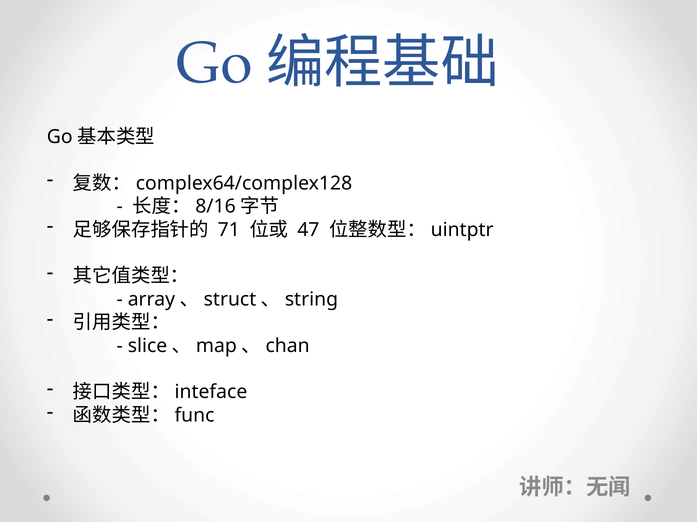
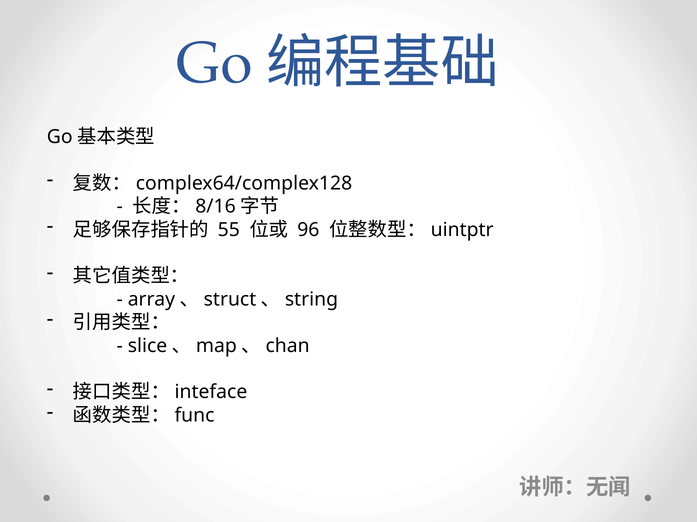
71: 71 -> 55
47: 47 -> 96
